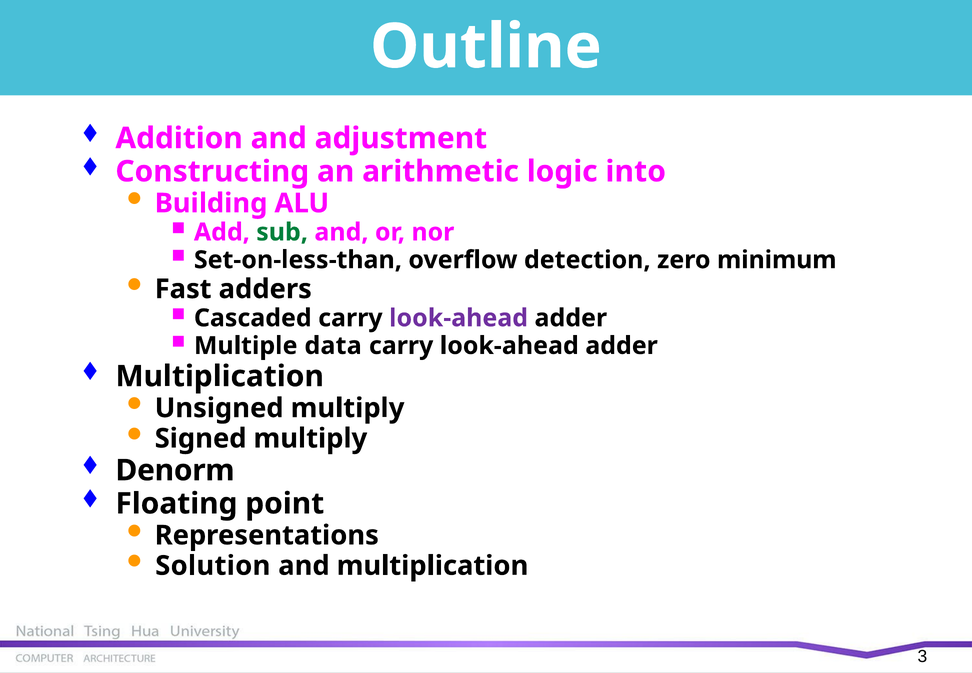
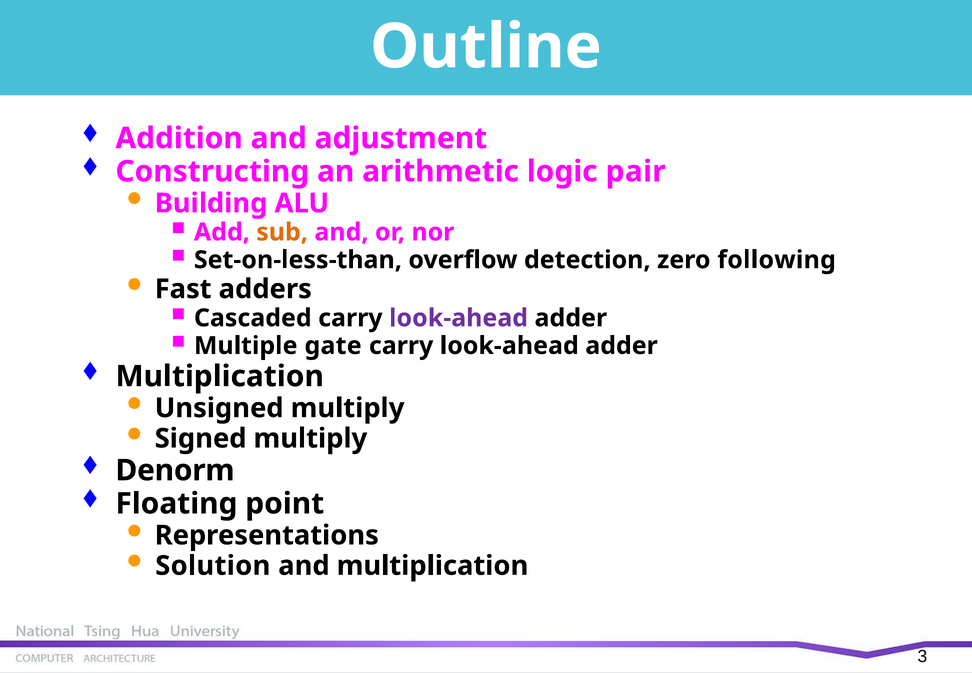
into: into -> pair
sub colour: green -> orange
minimum: minimum -> following
data: data -> gate
